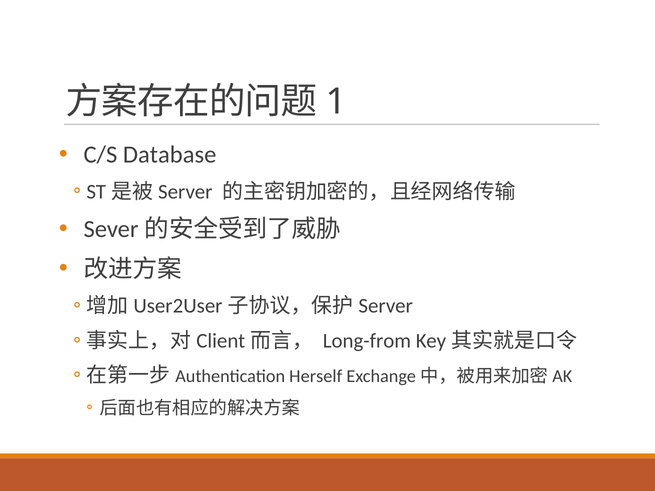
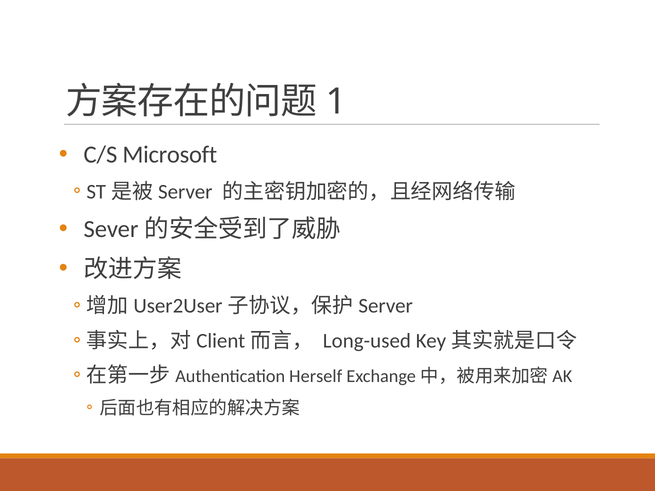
Database: Database -> Microsoft
Long-from: Long-from -> Long-used
